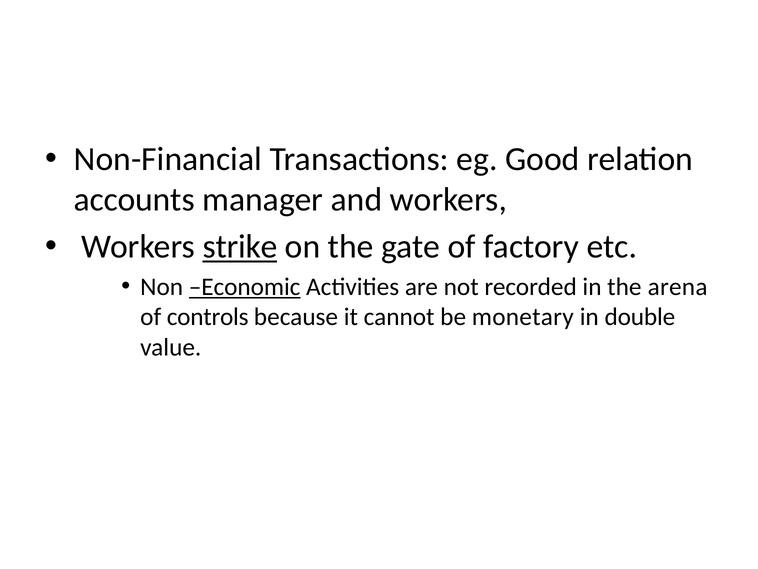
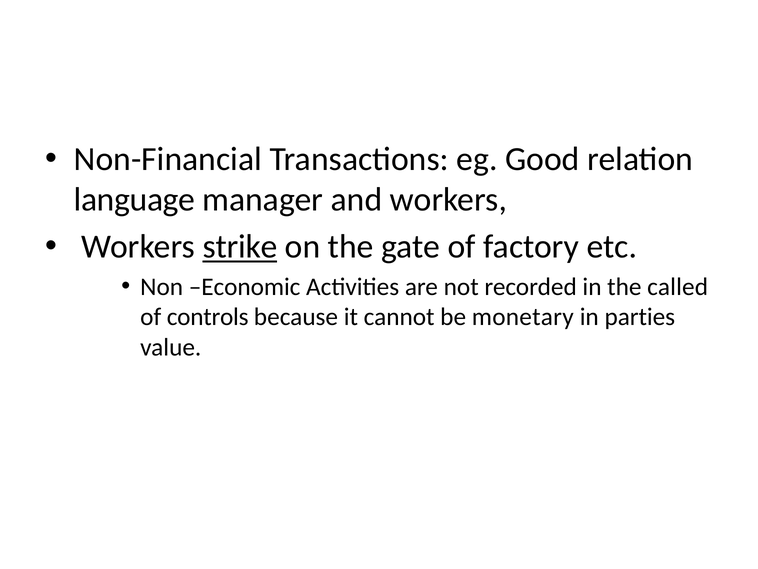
accounts: accounts -> language
Economic underline: present -> none
arena: arena -> called
double: double -> parties
